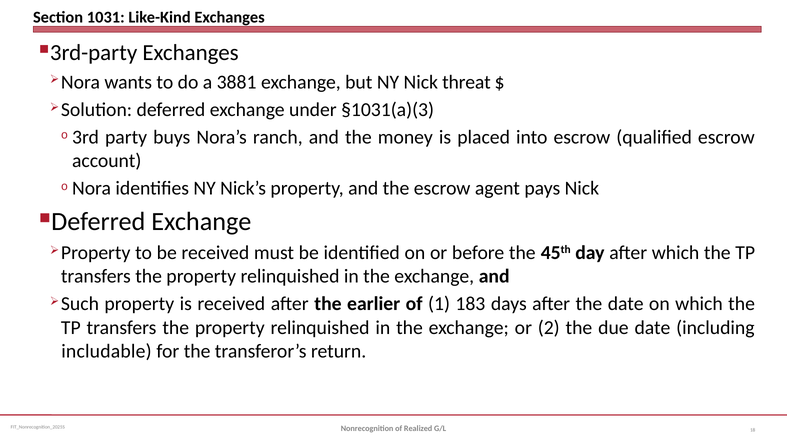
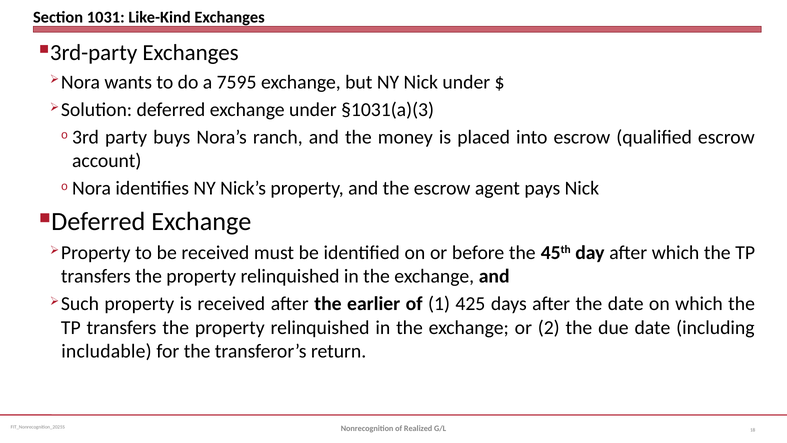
3881: 3881 -> 7595
Nick threat: threat -> under
183: 183 -> 425
